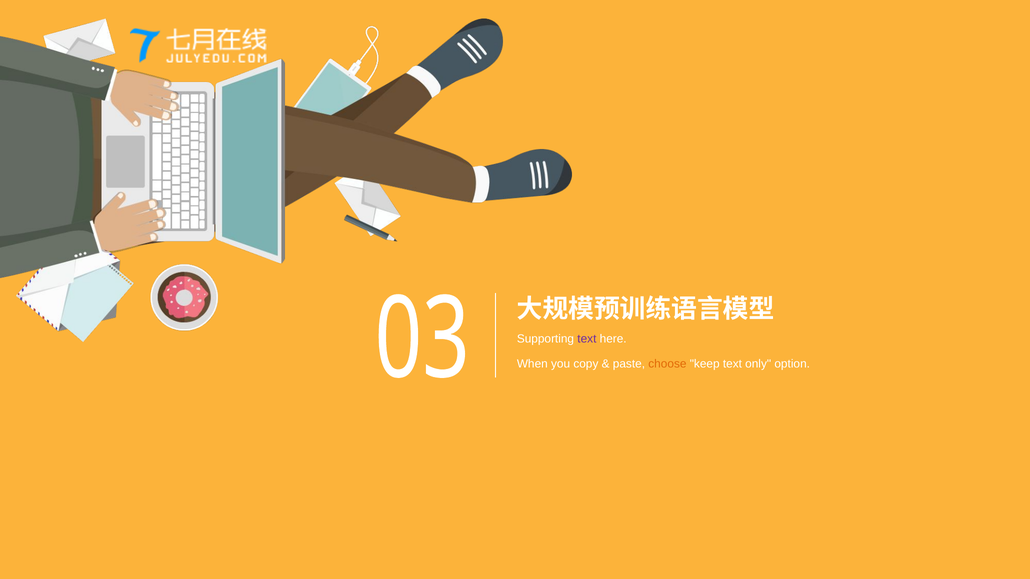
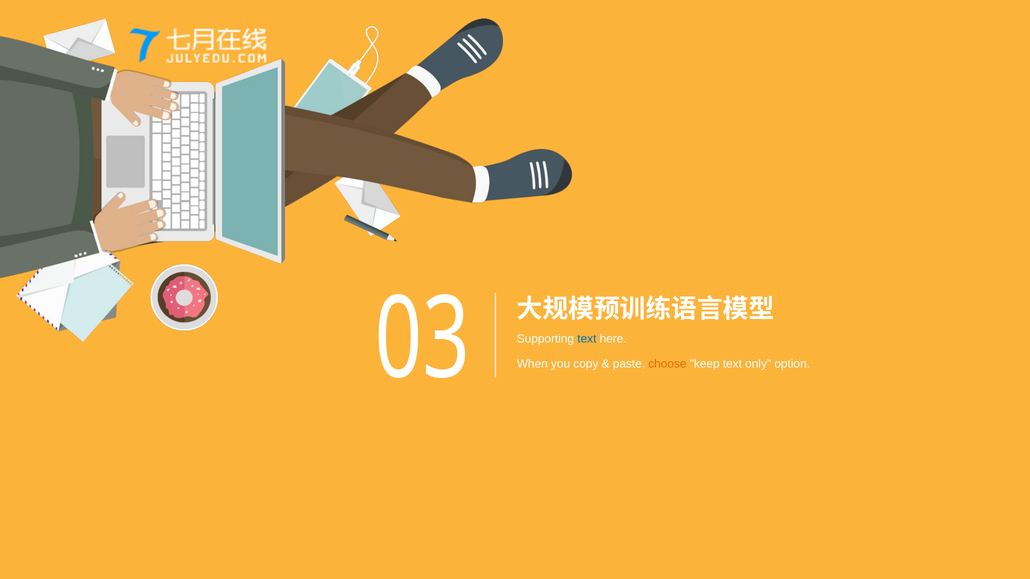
text at (587, 339) colour: purple -> blue
